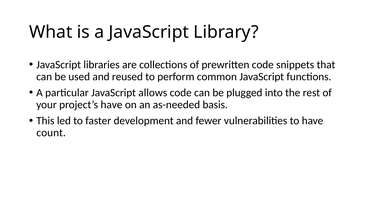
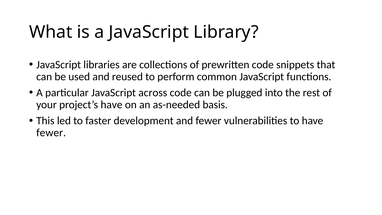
allows: allows -> across
count at (51, 133): count -> fewer
